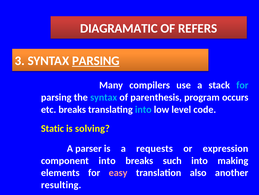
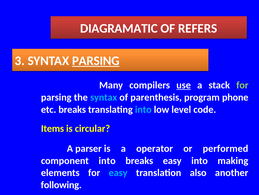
use underline: none -> present
for at (242, 85) colour: light blue -> light green
occurs: occurs -> phone
Static: Static -> Items
solving: solving -> circular
requests: requests -> operator
expression: expression -> performed
breaks such: such -> easy
easy at (118, 172) colour: pink -> light blue
resulting: resulting -> following
